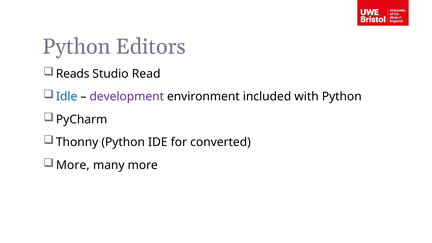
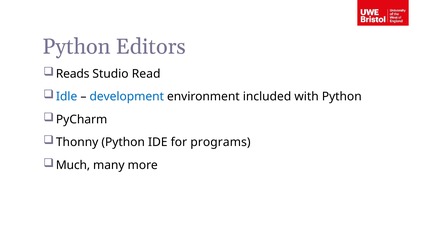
development colour: purple -> blue
converted: converted -> programs
More at (73, 165): More -> Much
